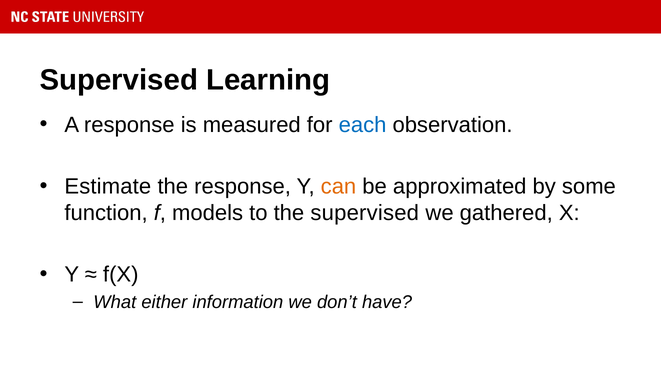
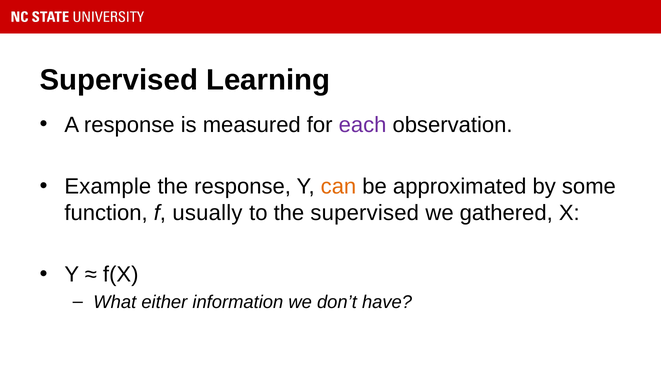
each colour: blue -> purple
Estimate: Estimate -> Example
models: models -> usually
